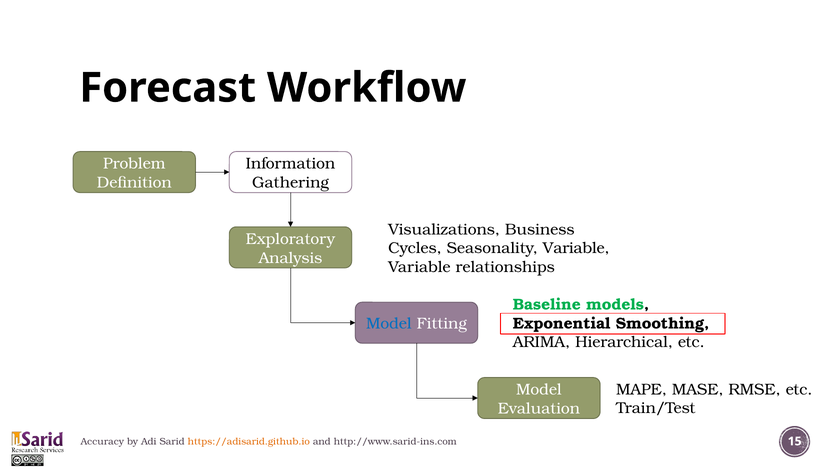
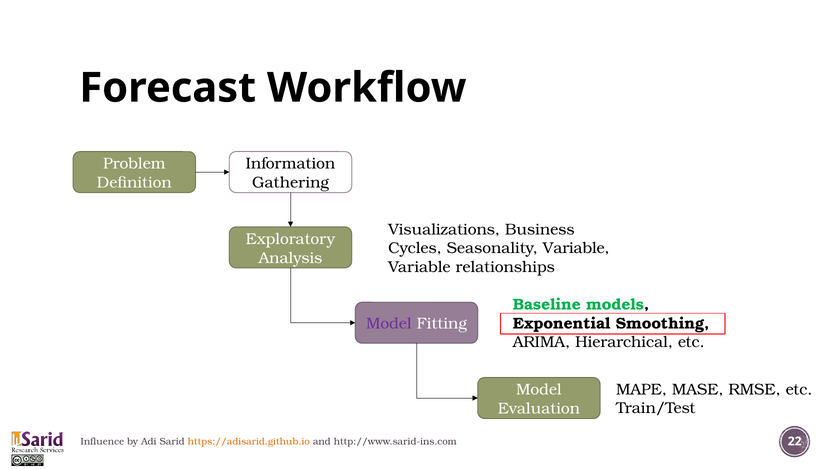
Model at (389, 324) colour: blue -> purple
Accuracy: Accuracy -> Influence
15: 15 -> 22
